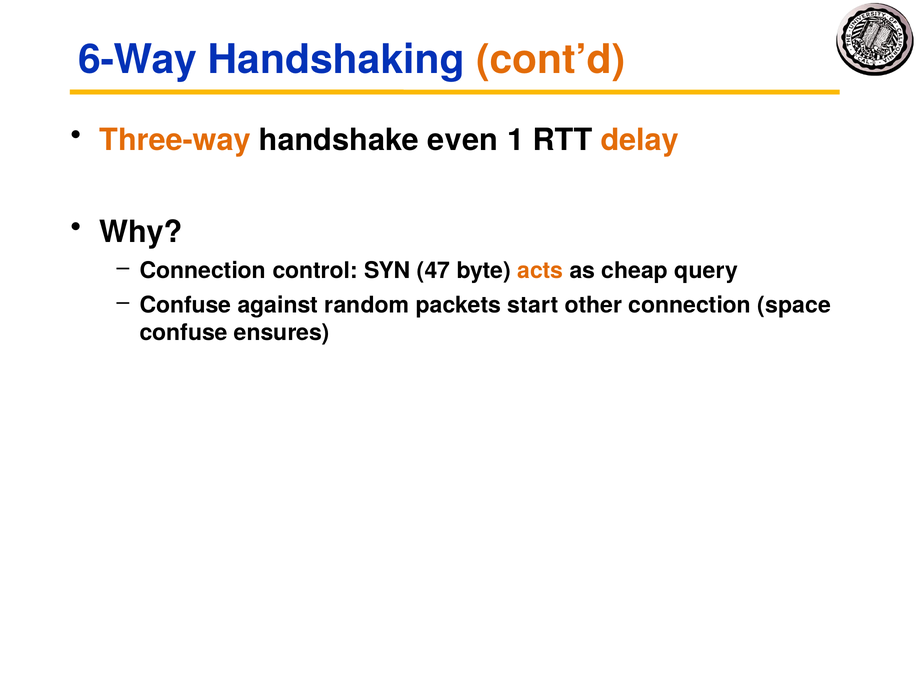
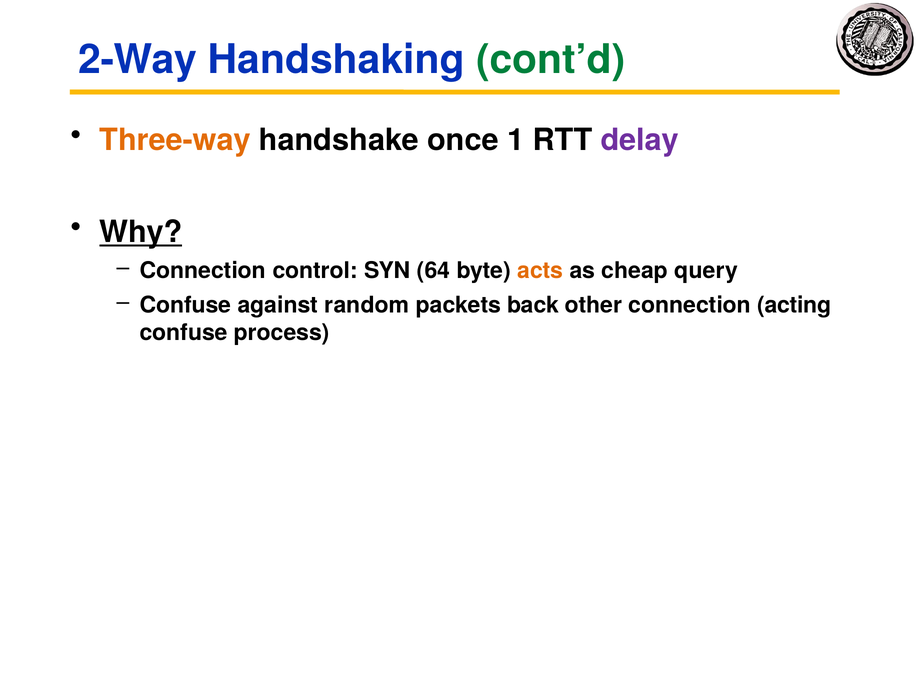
6-Way: 6-Way -> 2-Way
cont’d colour: orange -> green
even: even -> once
delay colour: orange -> purple
Why underline: none -> present
47: 47 -> 64
start: start -> back
space: space -> acting
ensures: ensures -> process
